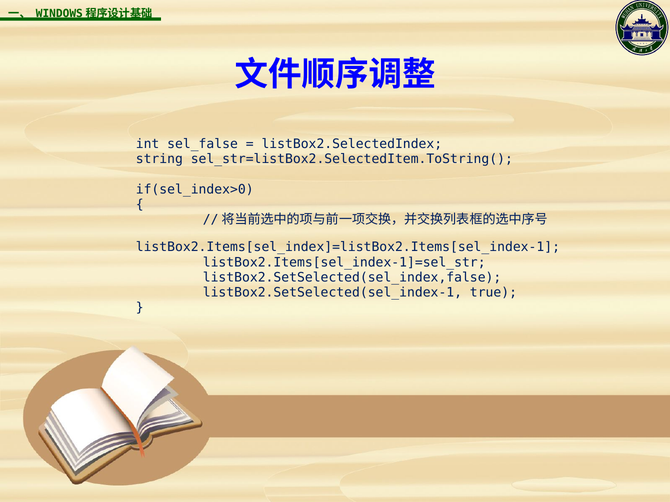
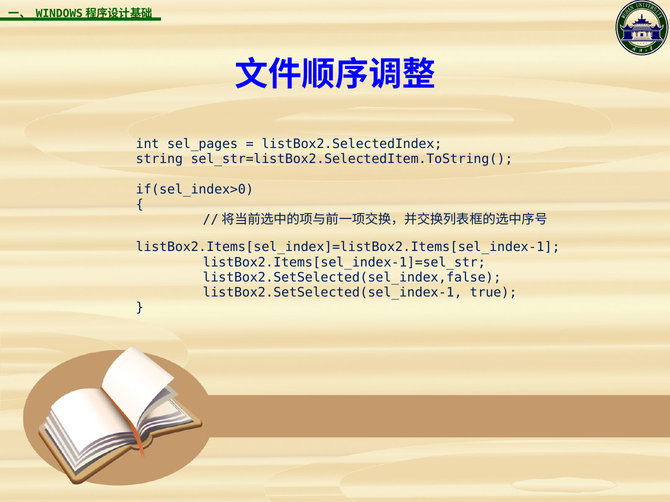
sel_false: sel_false -> sel_pages
